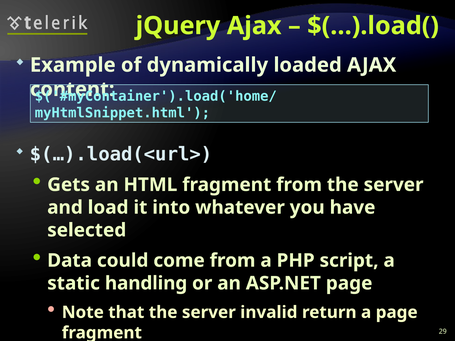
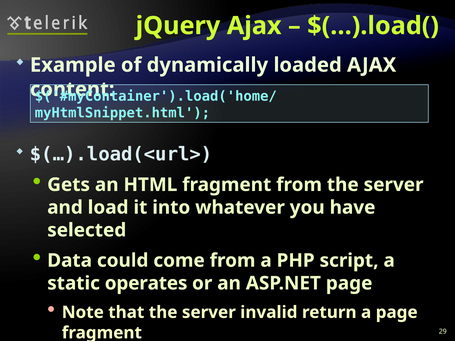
handling: handling -> operates
